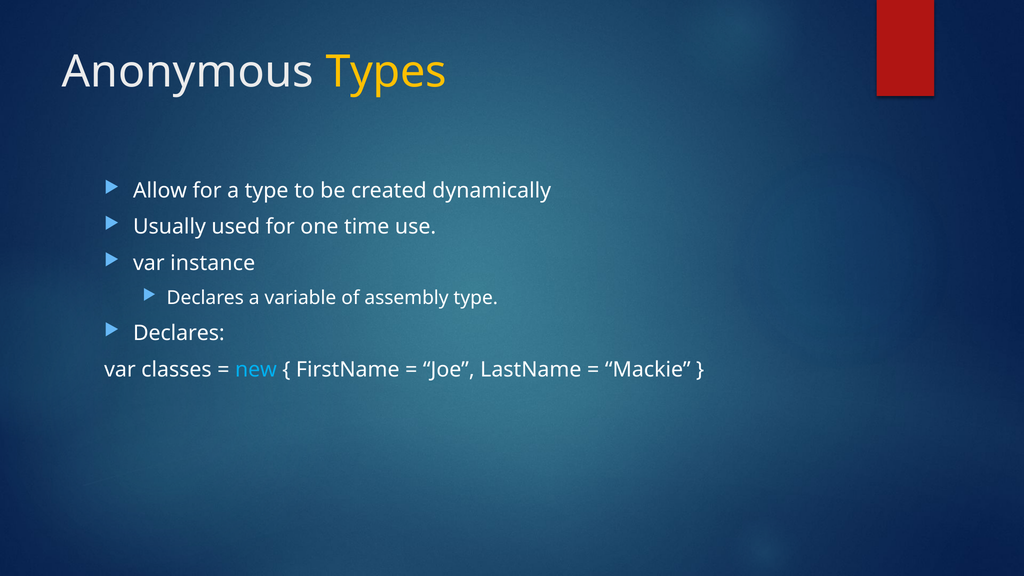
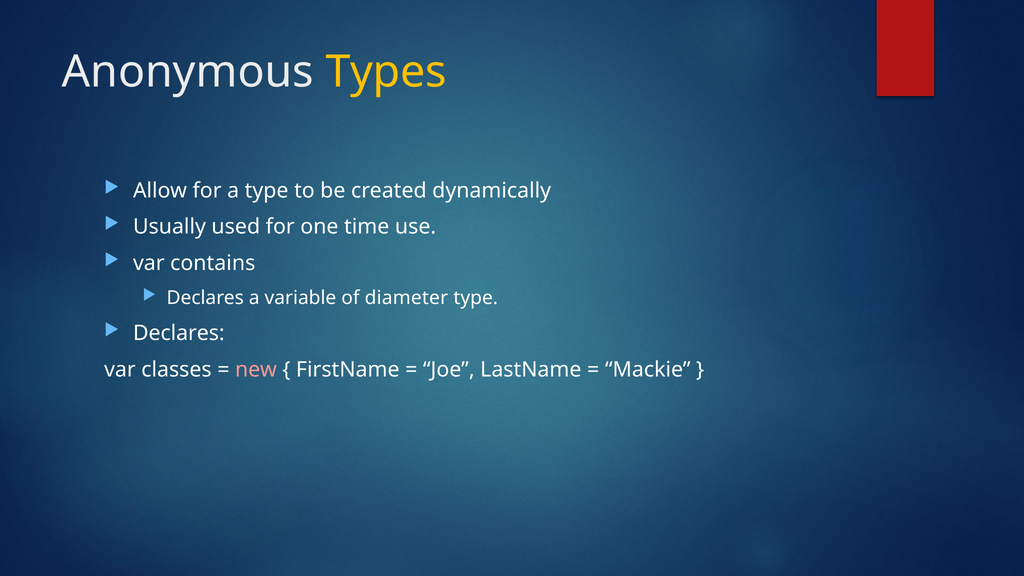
instance: instance -> contains
assembly: assembly -> diameter
new colour: light blue -> pink
